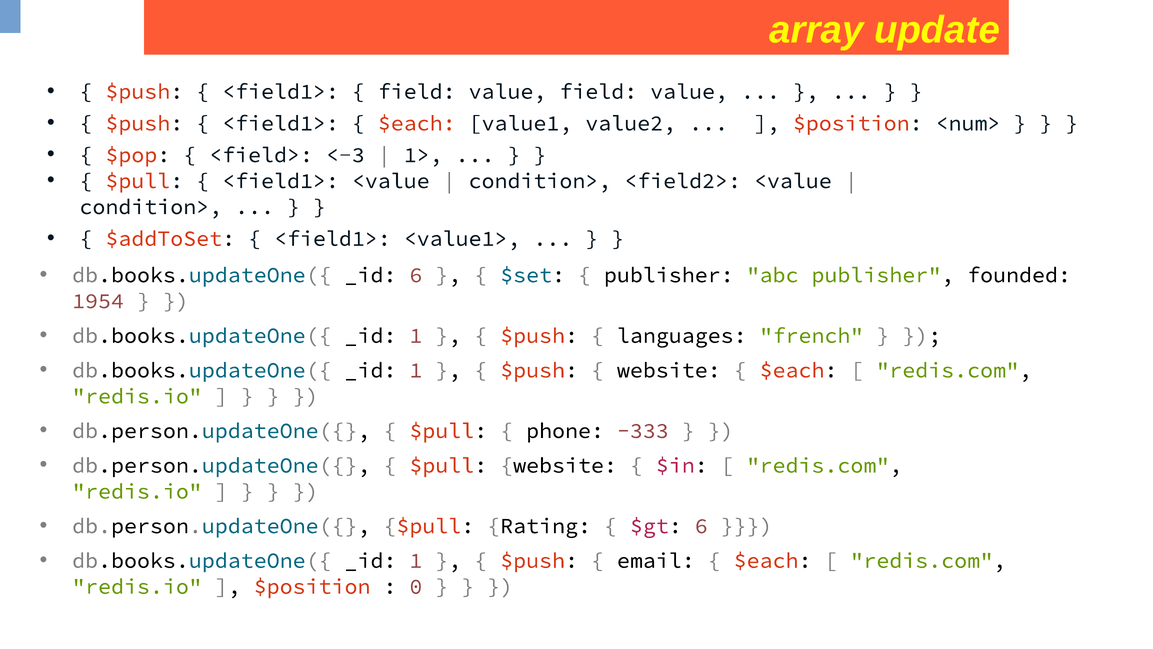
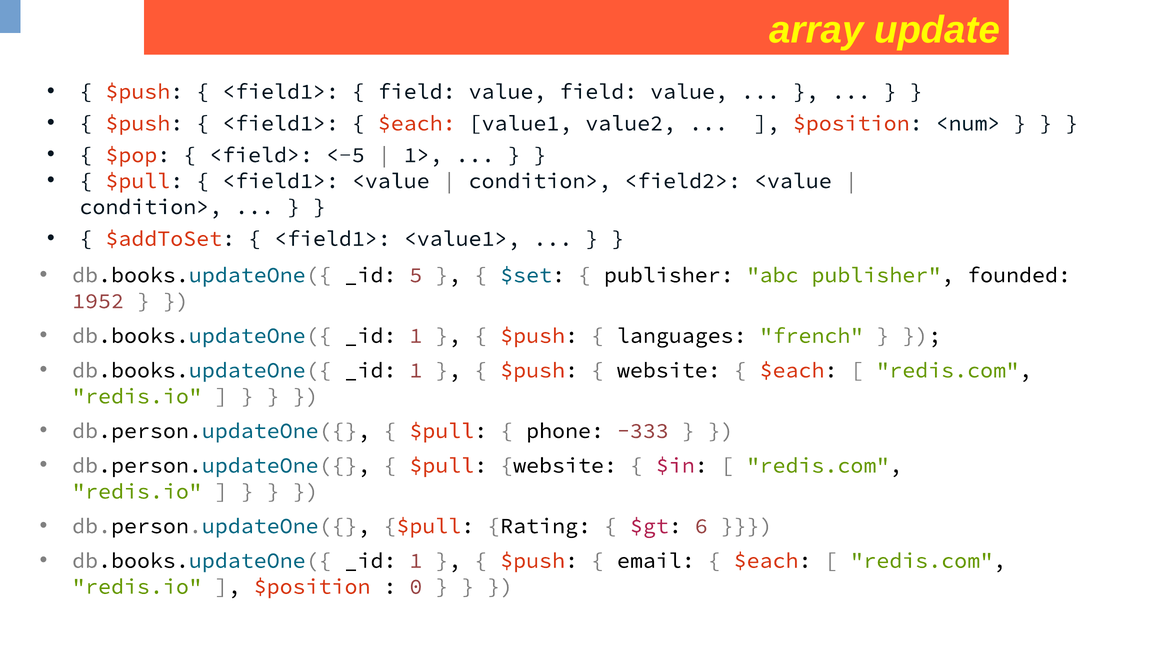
<-3: <-3 -> <-5
_id 6: 6 -> 5
1954: 1954 -> 1952
